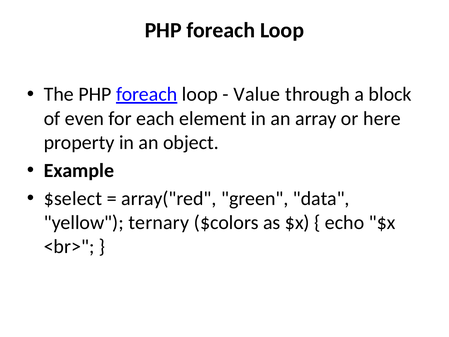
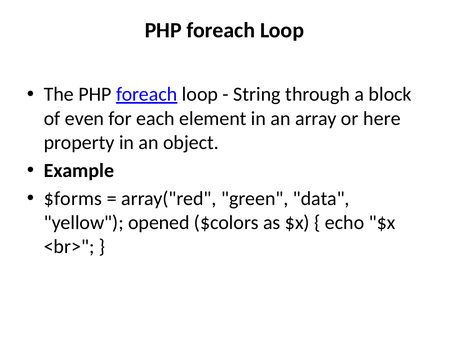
Value: Value -> String
$select: $select -> $forms
ternary: ternary -> opened
